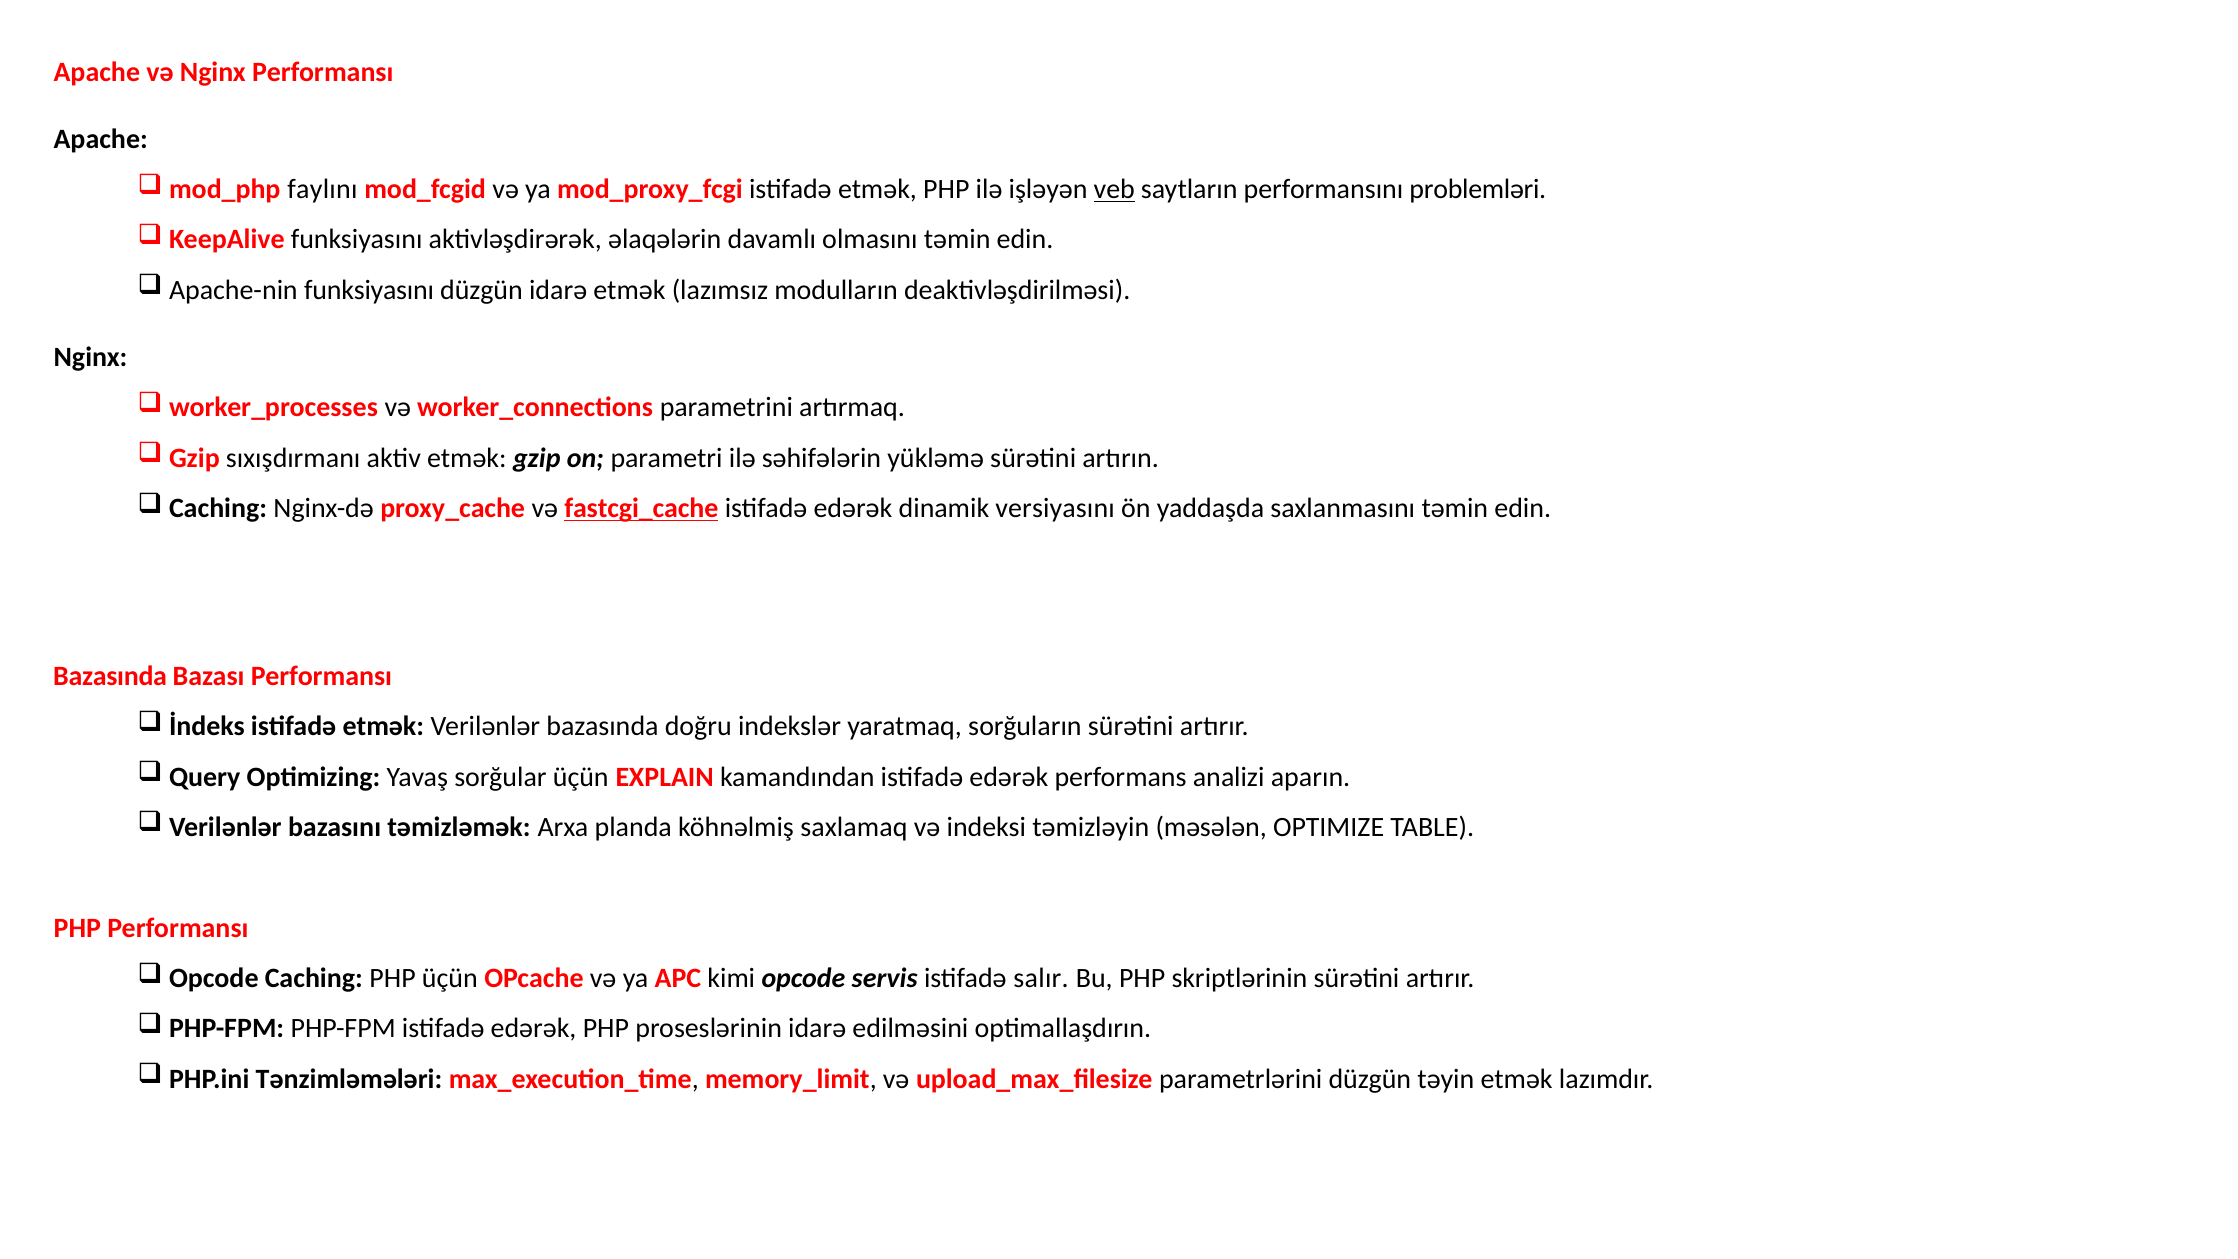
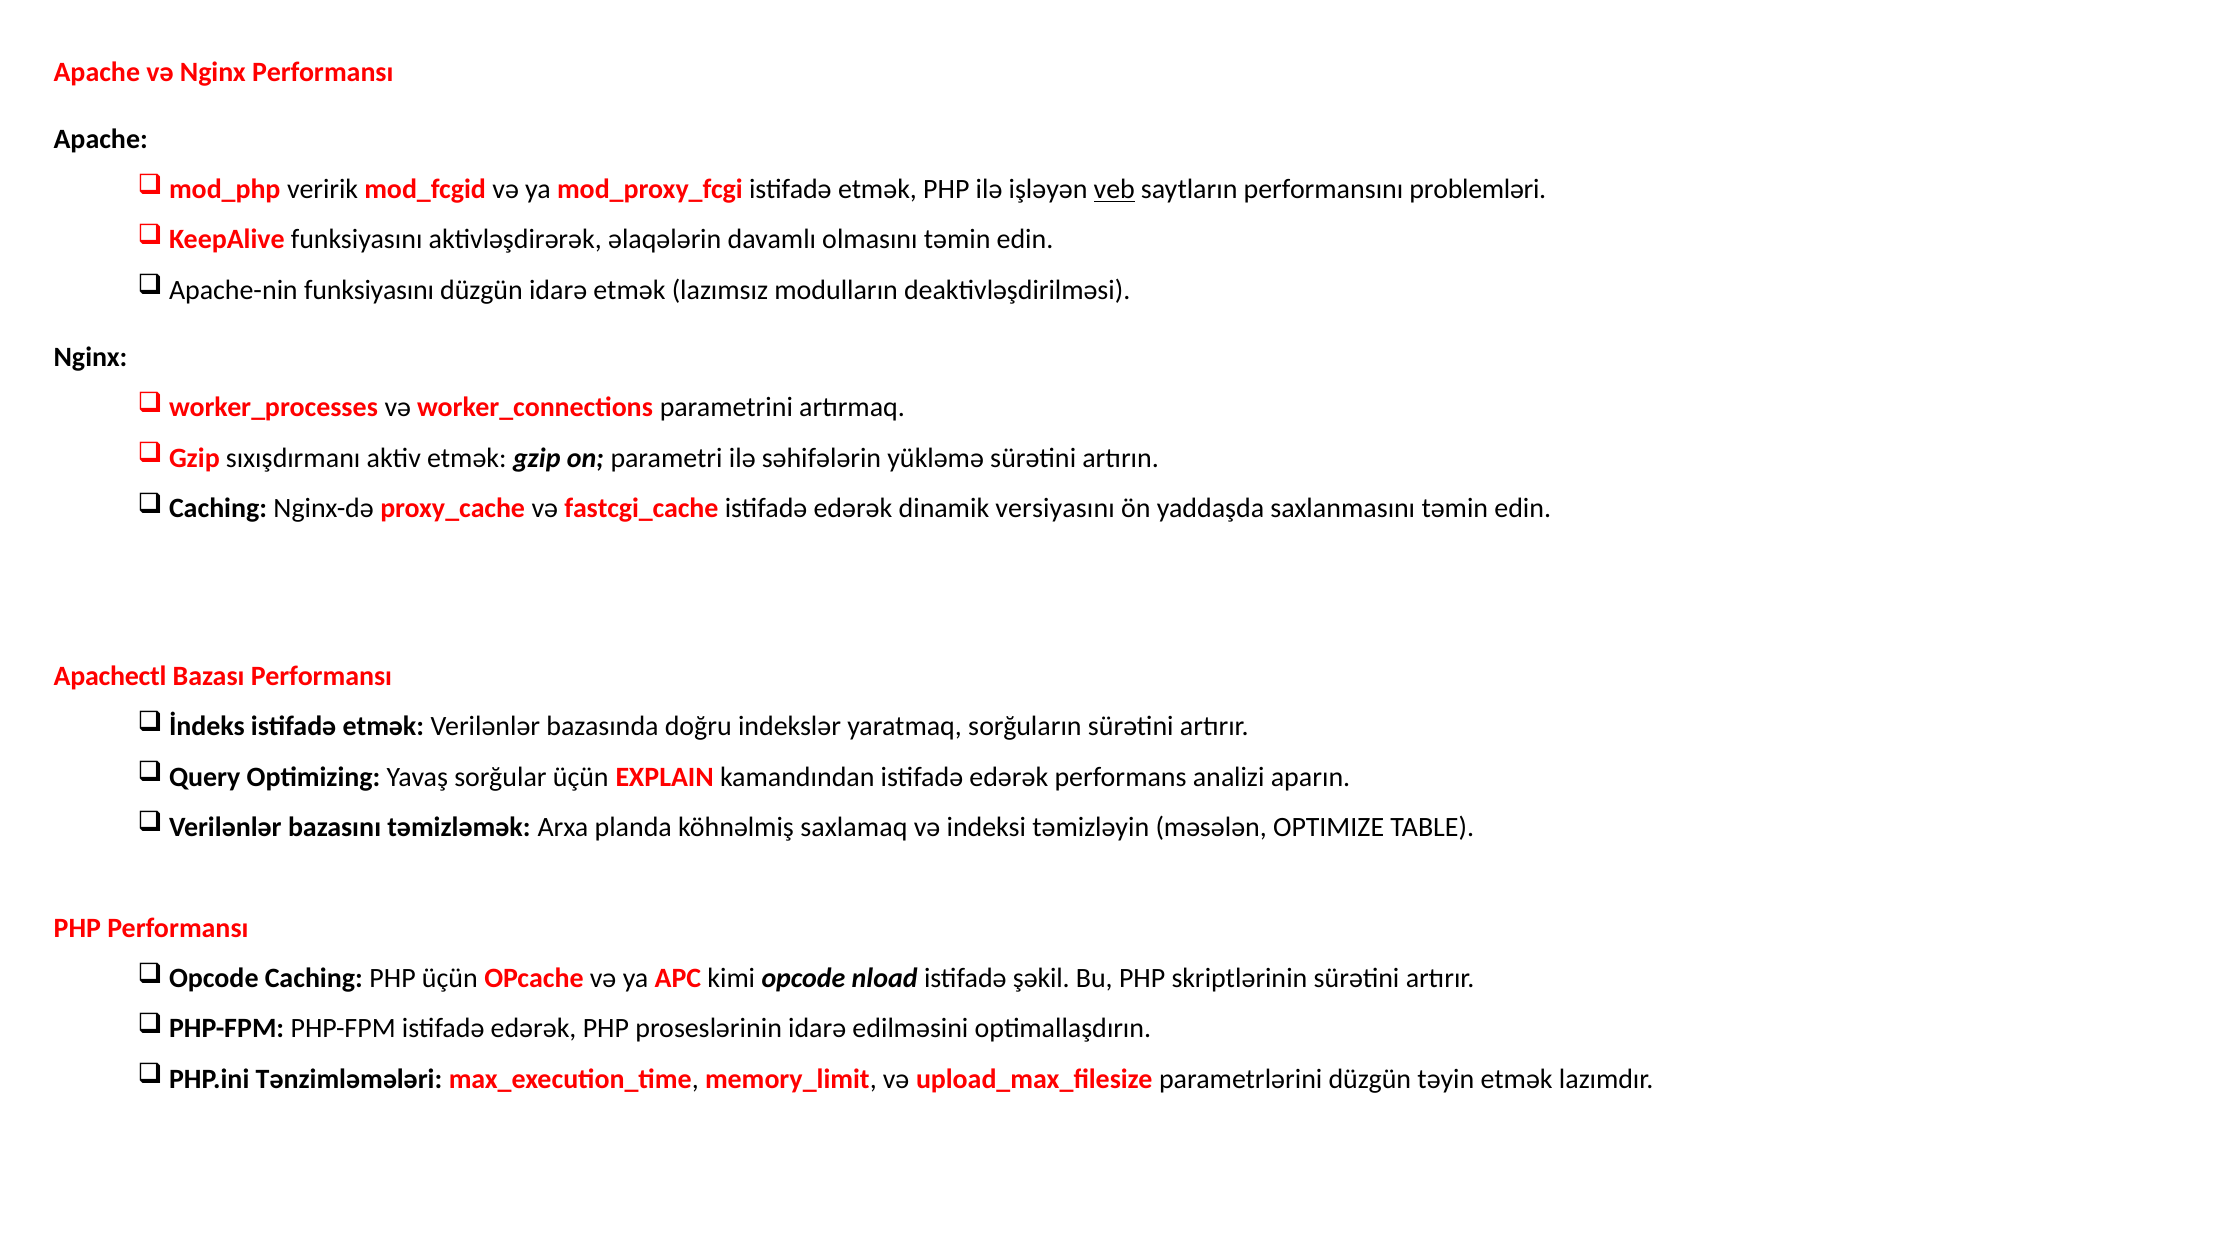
faylını: faylını -> veririk
fastcgi_cache underline: present -> none
Bazasında at (110, 676): Bazasında -> Apachectl
servis: servis -> nload
salır: salır -> şəkil
